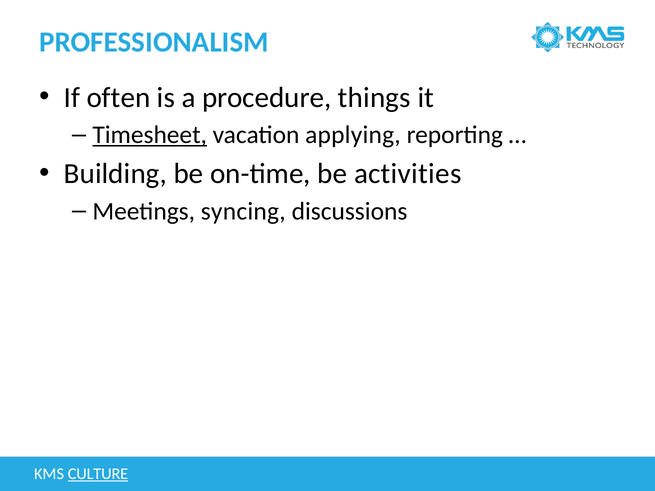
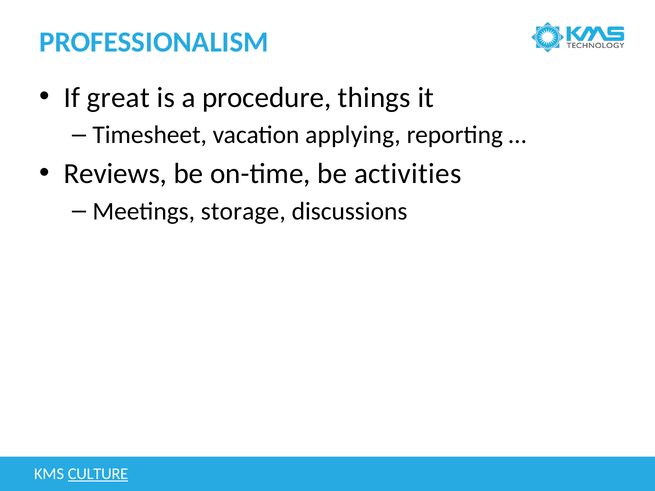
often: often -> great
Timesheet underline: present -> none
Building: Building -> Reviews
syncing: syncing -> storage
